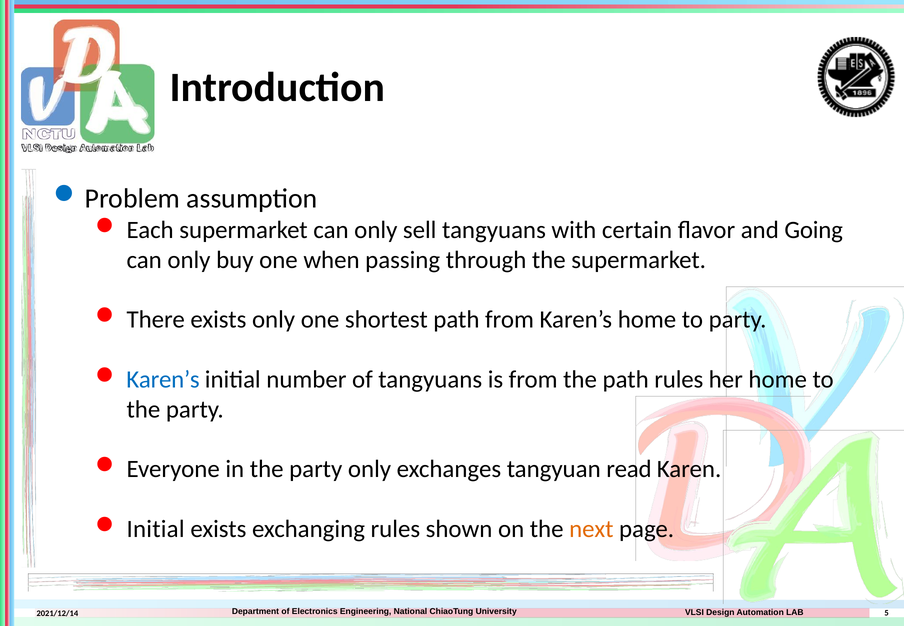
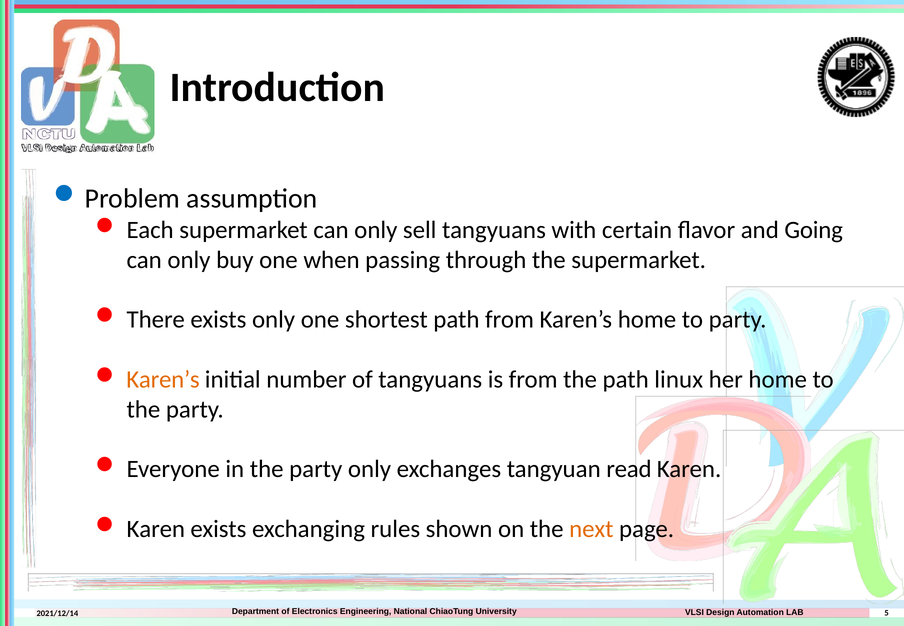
Karen’s at (163, 379) colour: blue -> orange
path rules: rules -> linux
Initial at (156, 529): Initial -> Karen
